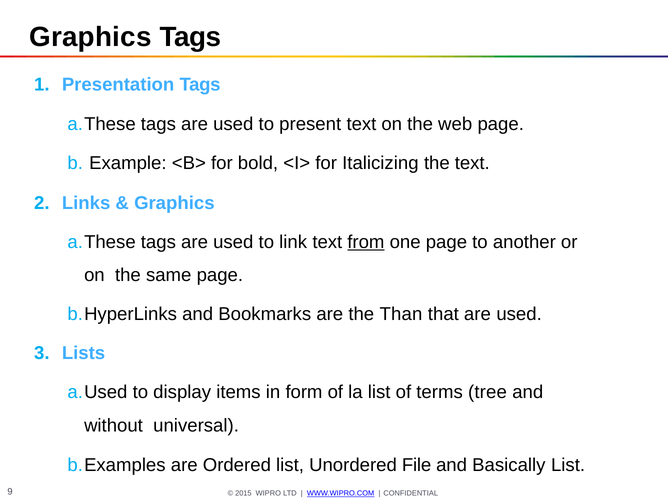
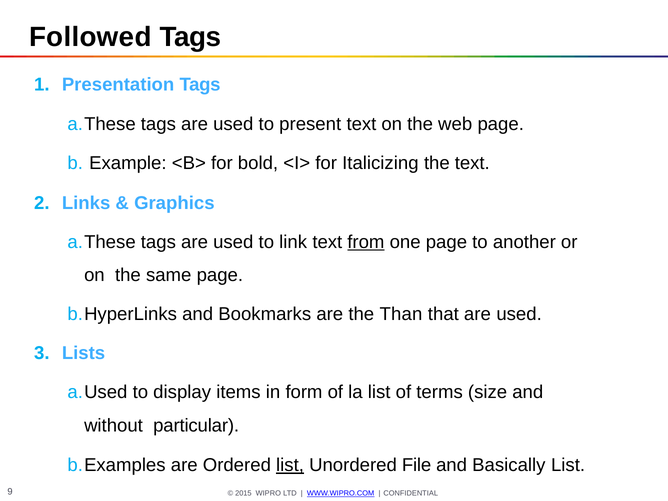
Graphics at (90, 37): Graphics -> Followed
tree: tree -> size
universal: universal -> particular
list at (290, 465) underline: none -> present
